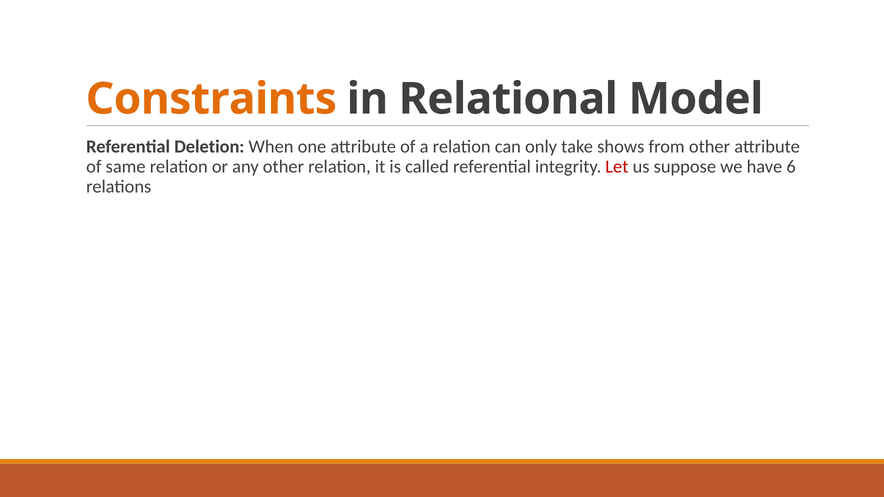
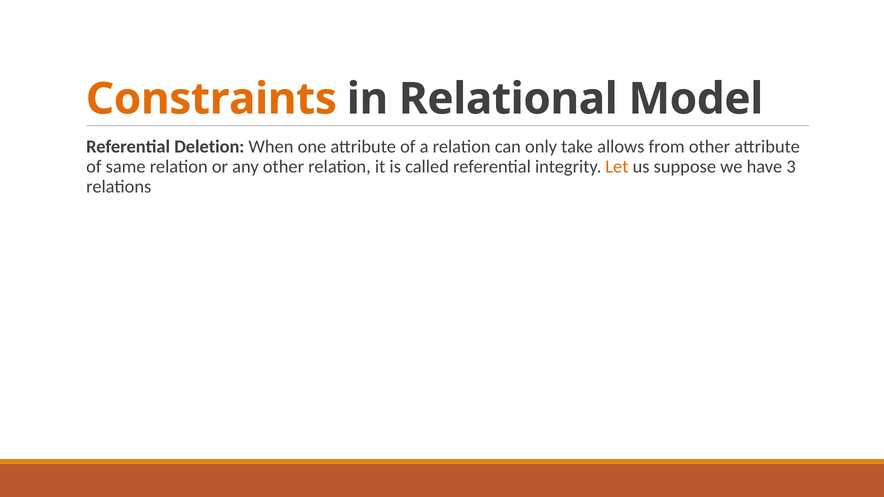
shows: shows -> allows
Let colour: red -> orange
6: 6 -> 3
